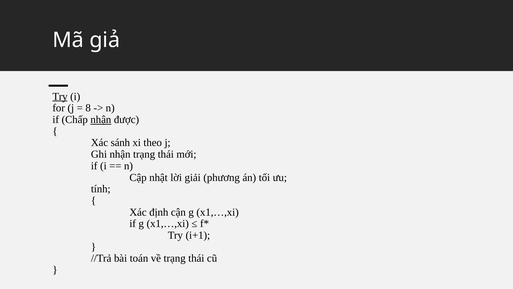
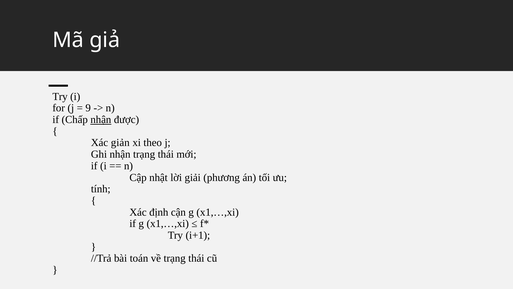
Try at (60, 96) underline: present -> none
8: 8 -> 9
sánh: sánh -> giản
